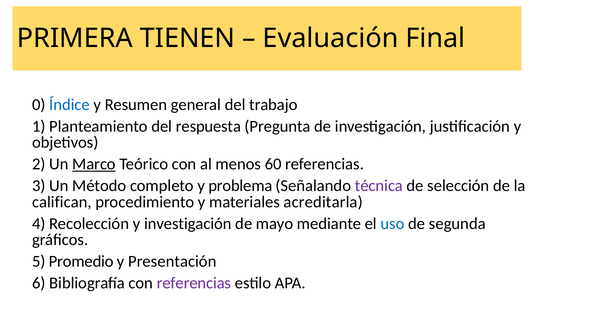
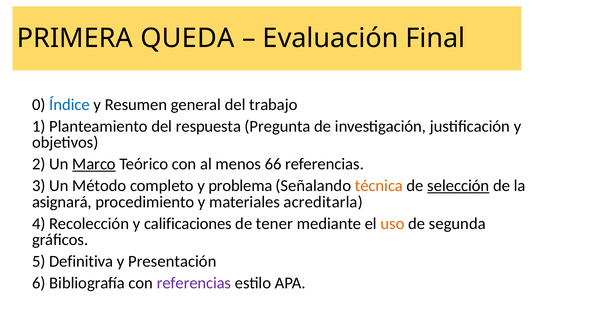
TIENEN: TIENEN -> QUEDA
60: 60 -> 66
técnica colour: purple -> orange
selección underline: none -> present
califican: califican -> asignará
y investigación: investigación -> calificaciones
mayo: mayo -> tener
uso colour: blue -> orange
Promedio: Promedio -> Definitiva
